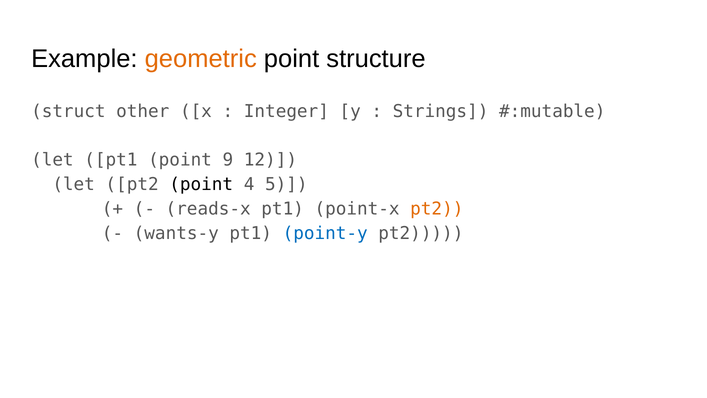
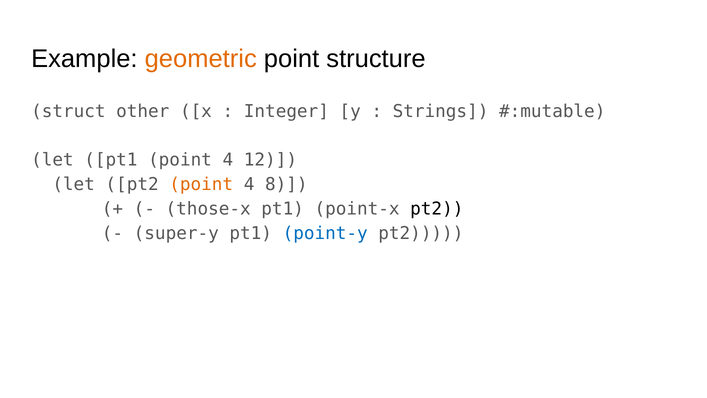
pt1 point 9: 9 -> 4
point at (201, 184) colour: black -> orange
5: 5 -> 8
reads-x: reads-x -> those-x
pt2 at (437, 209) colour: orange -> black
wants-y: wants-y -> super-y
